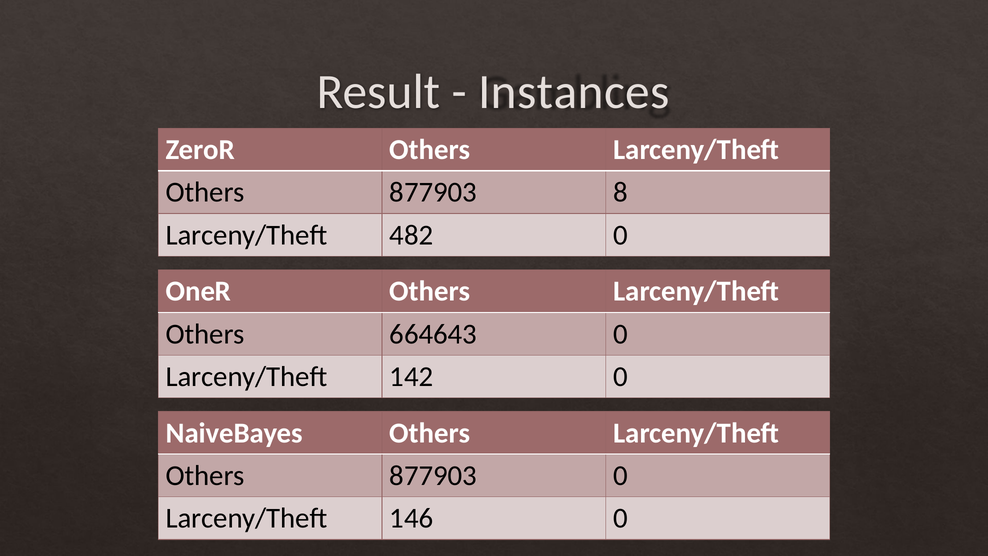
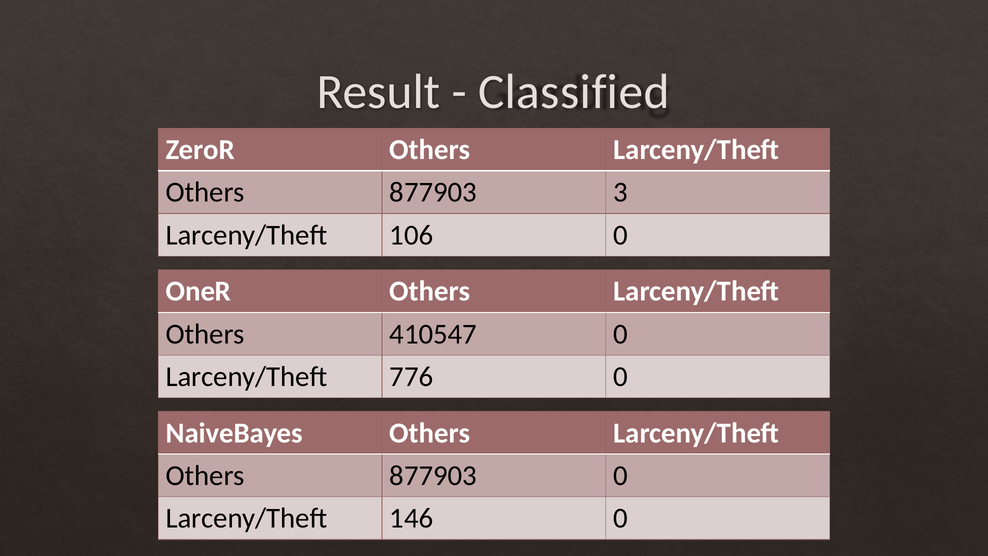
Instances: Instances -> Classified
8: 8 -> 3
482: 482 -> 106
664643: 664643 -> 410547
142: 142 -> 776
